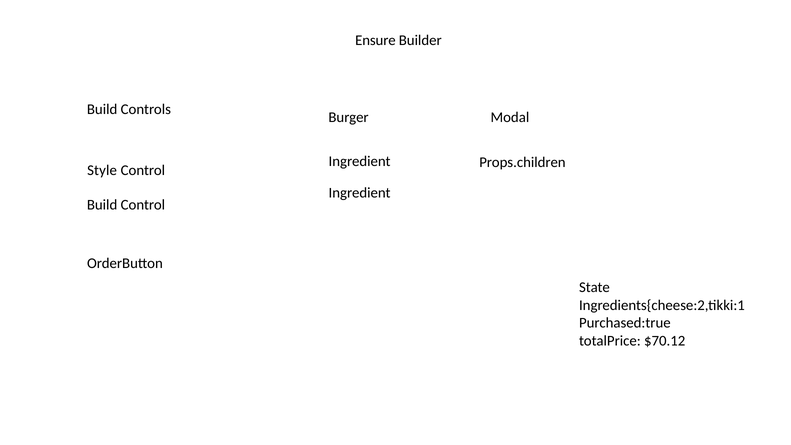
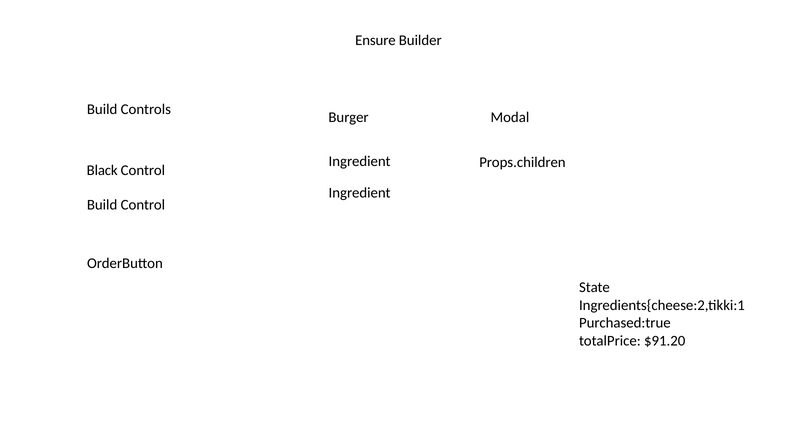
Style: Style -> Black
$70.12: $70.12 -> $91.20
